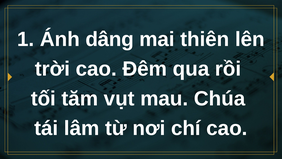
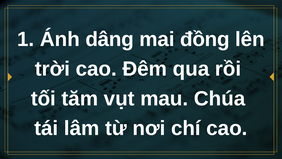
thiên: thiên -> đồng
